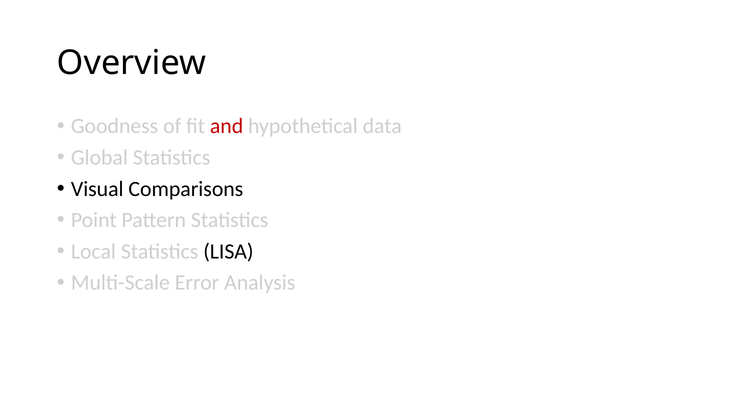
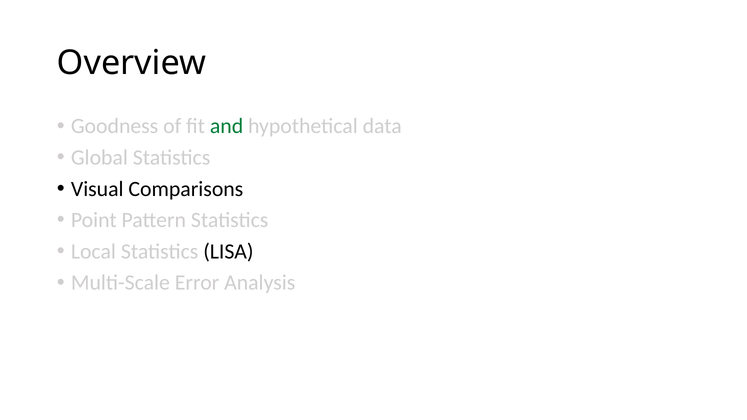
and colour: red -> green
